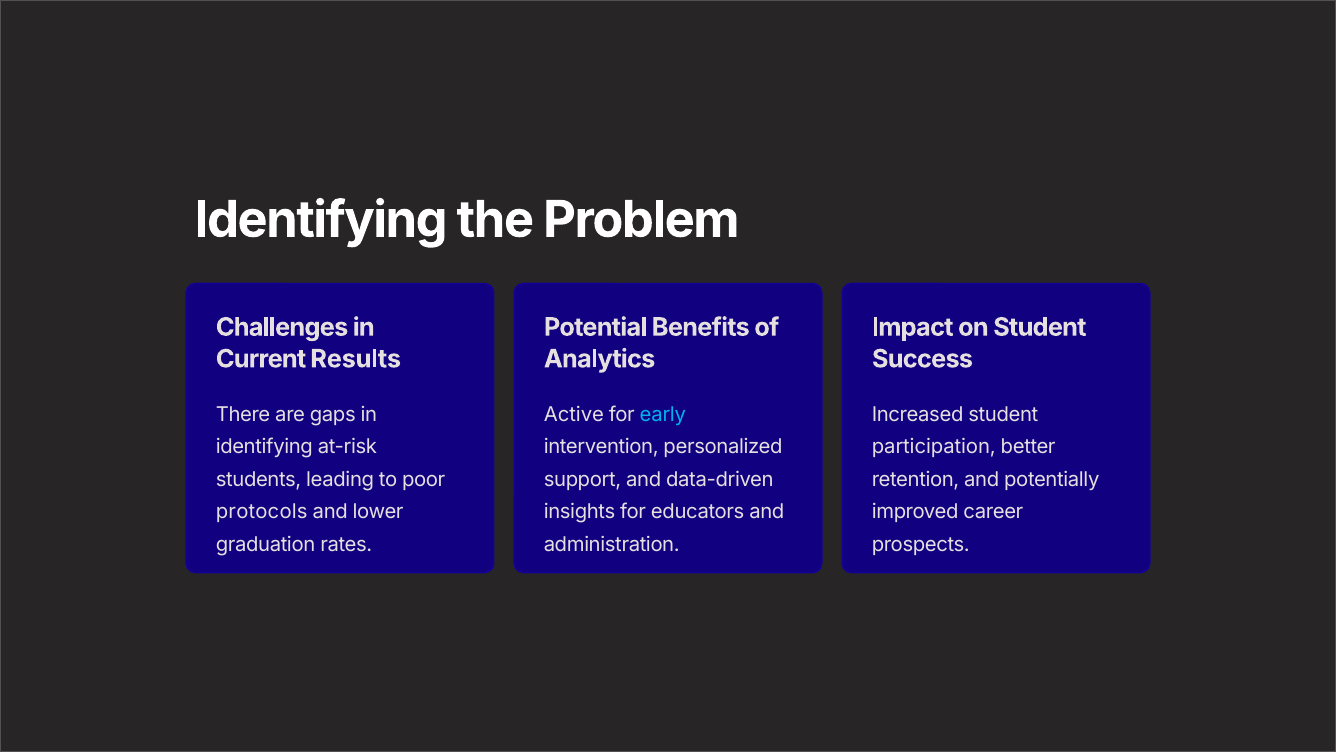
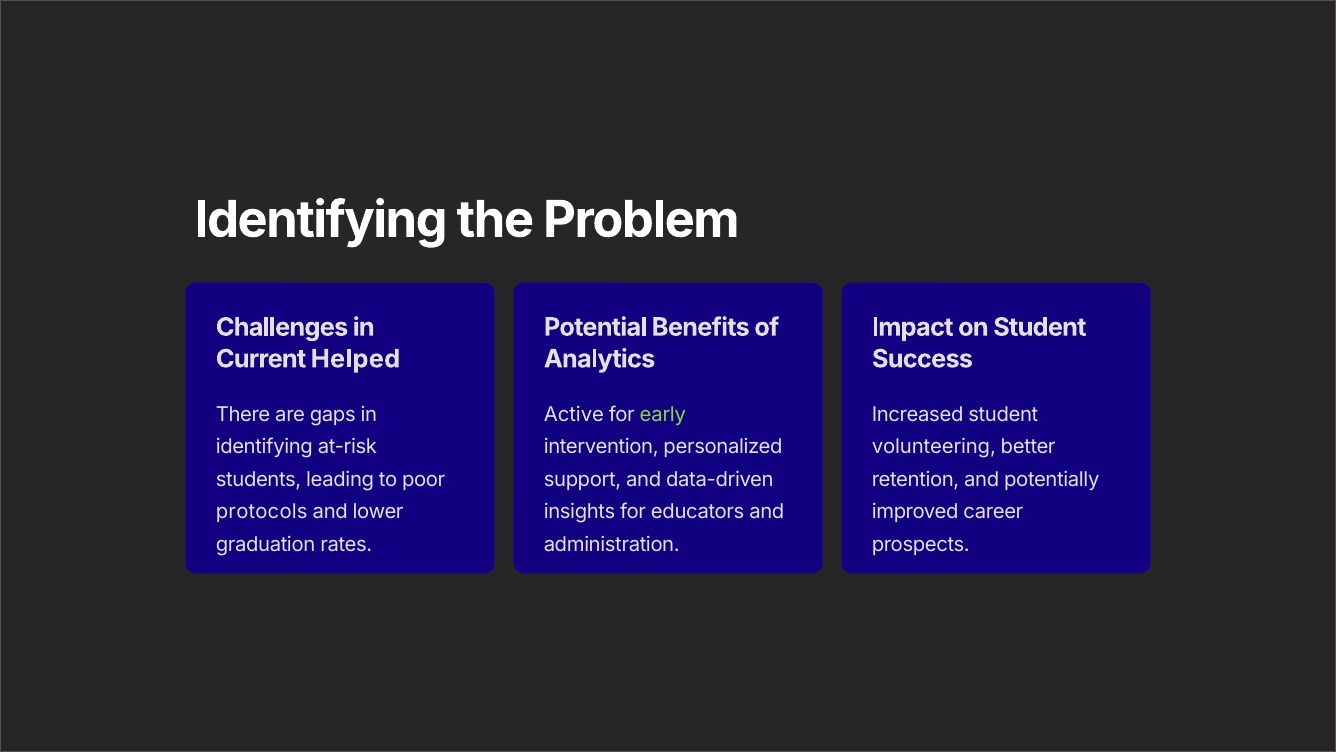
Results: Results -> Helped
early colour: light blue -> light green
participation: participation -> volunteering
